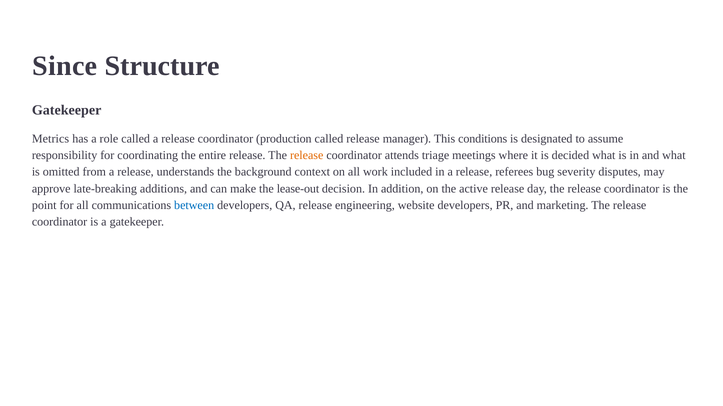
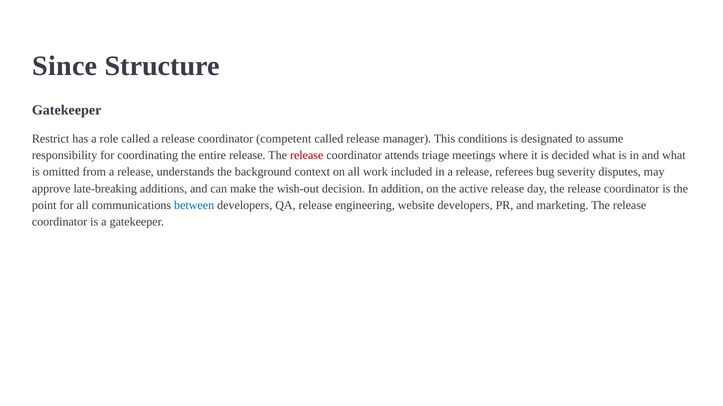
Metrics: Metrics -> Restrict
production: production -> competent
release at (307, 156) colour: orange -> red
lease-out: lease-out -> wish-out
